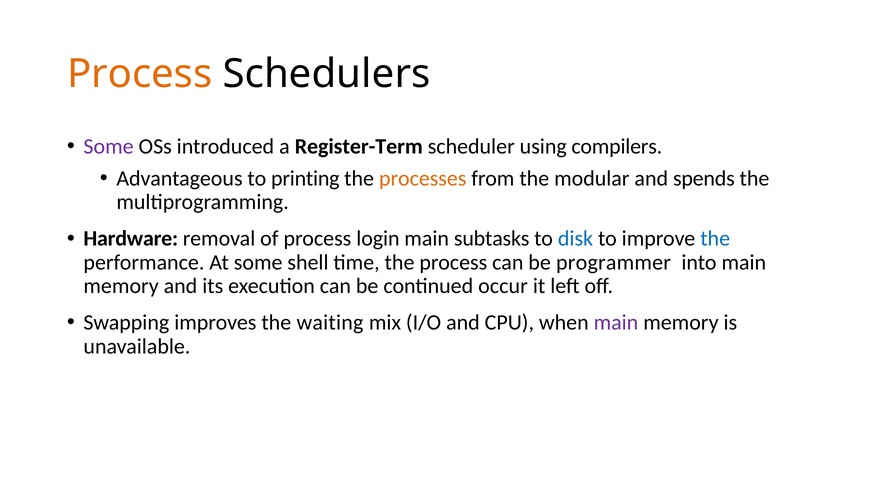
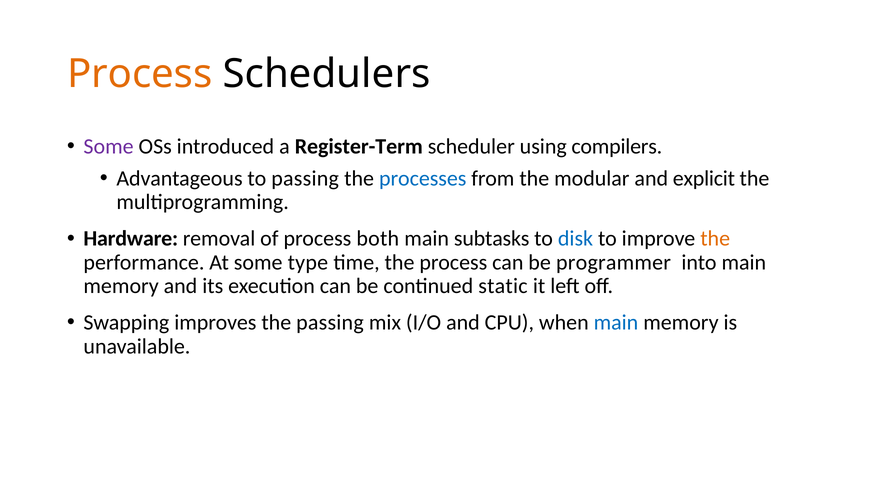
to printing: printing -> passing
processes colour: orange -> blue
spends: spends -> explicit
login: login -> both
the at (715, 239) colour: blue -> orange
shell: shell -> type
occur: occur -> static
the waiting: waiting -> passing
main at (616, 323) colour: purple -> blue
